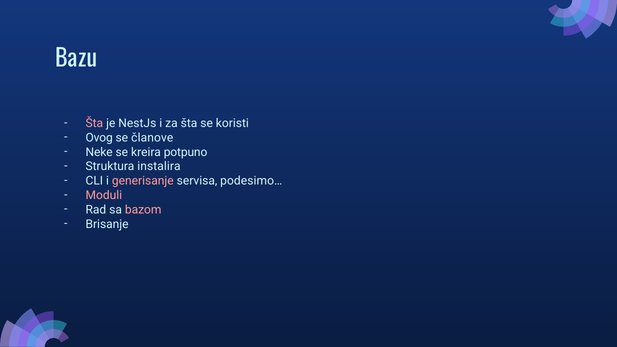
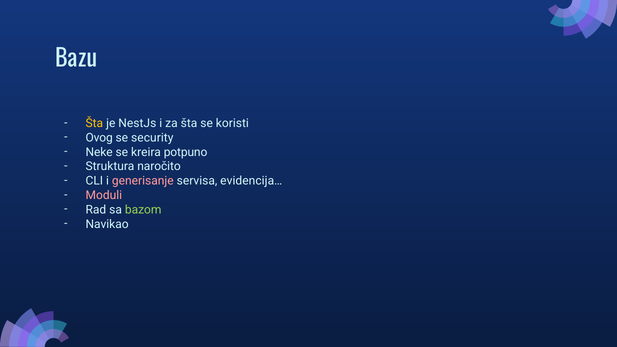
Šta at (94, 123) colour: pink -> yellow
članove: članove -> security
instalira: instalira -> naročito
podesimo…: podesimo… -> evidencija…
bazom colour: pink -> light green
Brisanje: Brisanje -> Navikao
